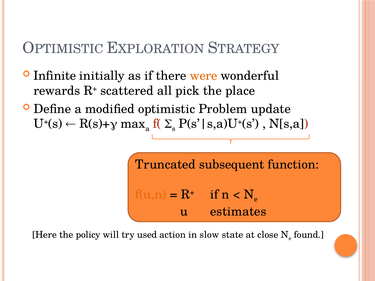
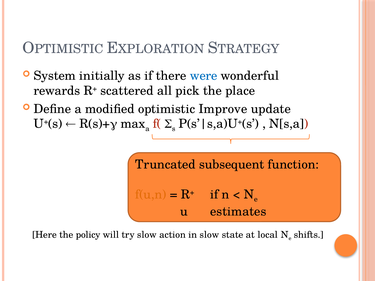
Infinite: Infinite -> System
were colour: orange -> blue
Problem: Problem -> Improve
try used: used -> slow
close: close -> local
found: found -> shifts
